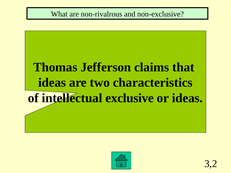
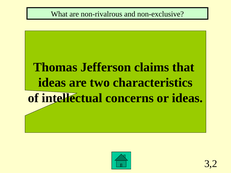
exclusive: exclusive -> concerns
